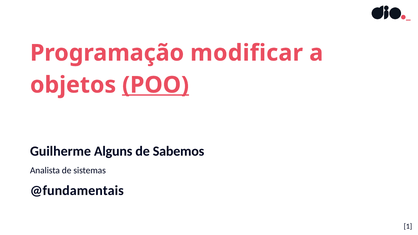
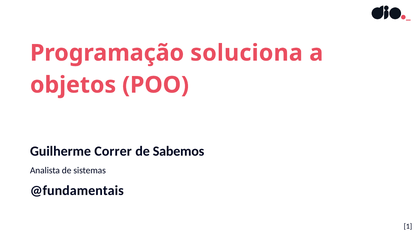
modificar: modificar -> soluciona
POO underline: present -> none
Alguns: Alguns -> Correr
